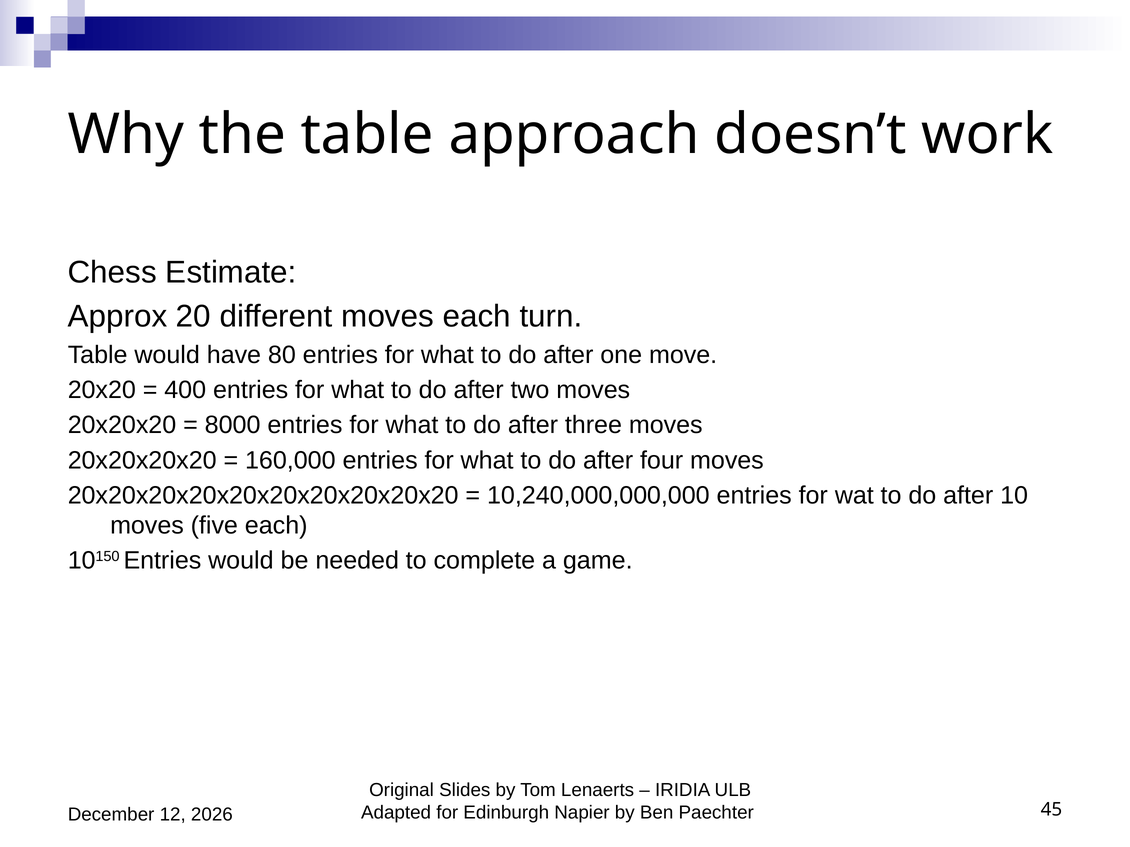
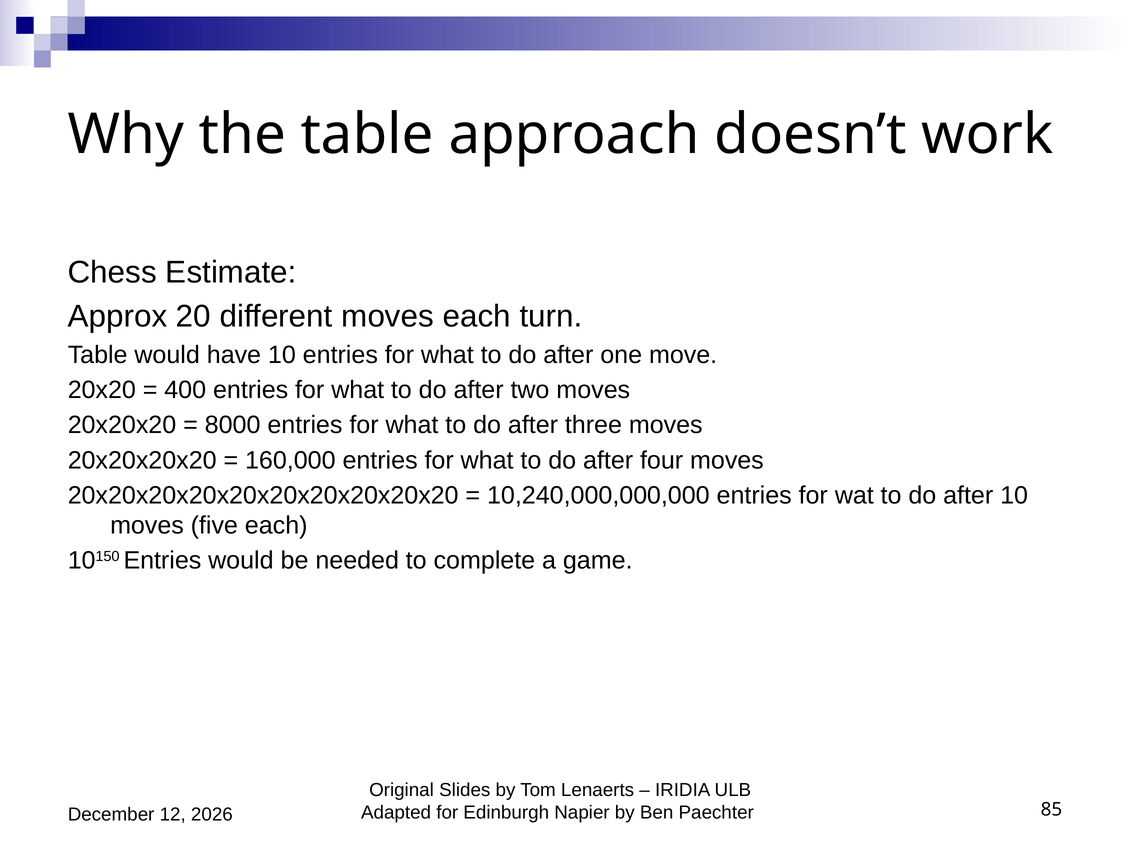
have 80: 80 -> 10
45: 45 -> 85
